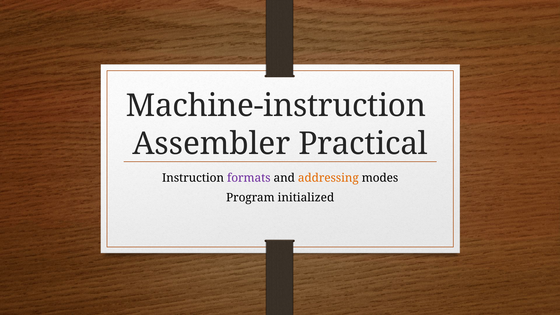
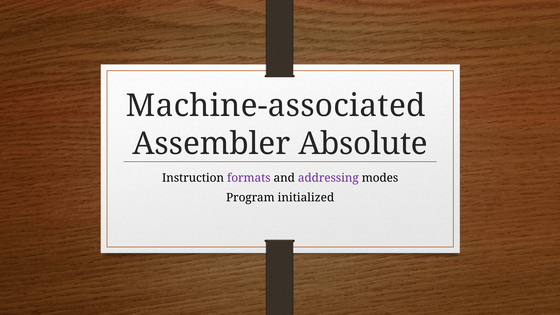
Machine-instruction: Machine-instruction -> Machine-associated
Practical: Practical -> Absolute
addressing colour: orange -> purple
